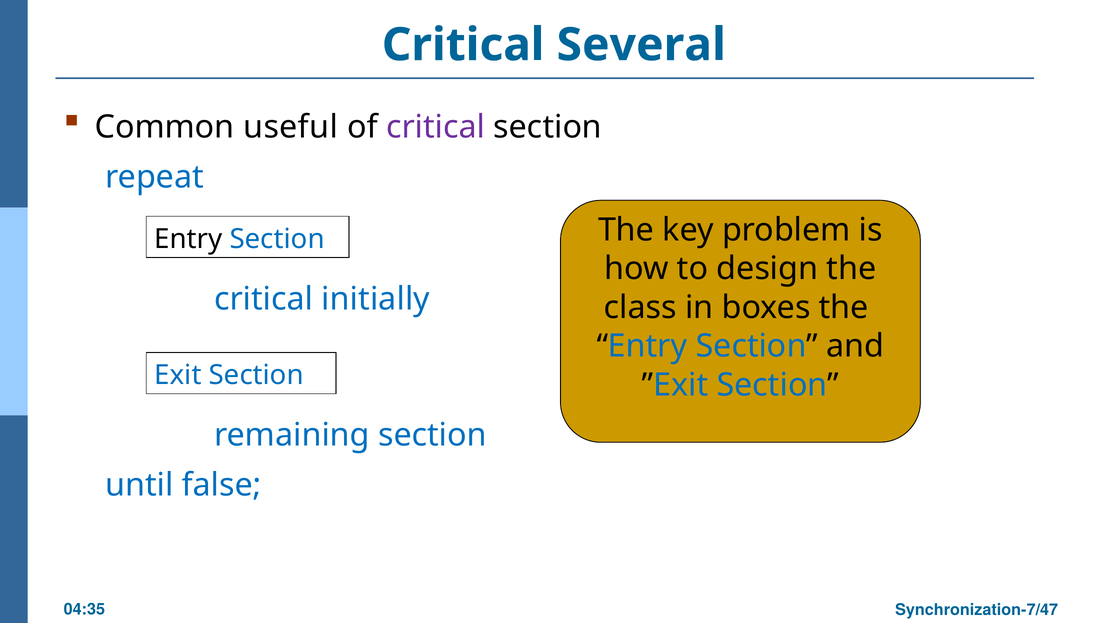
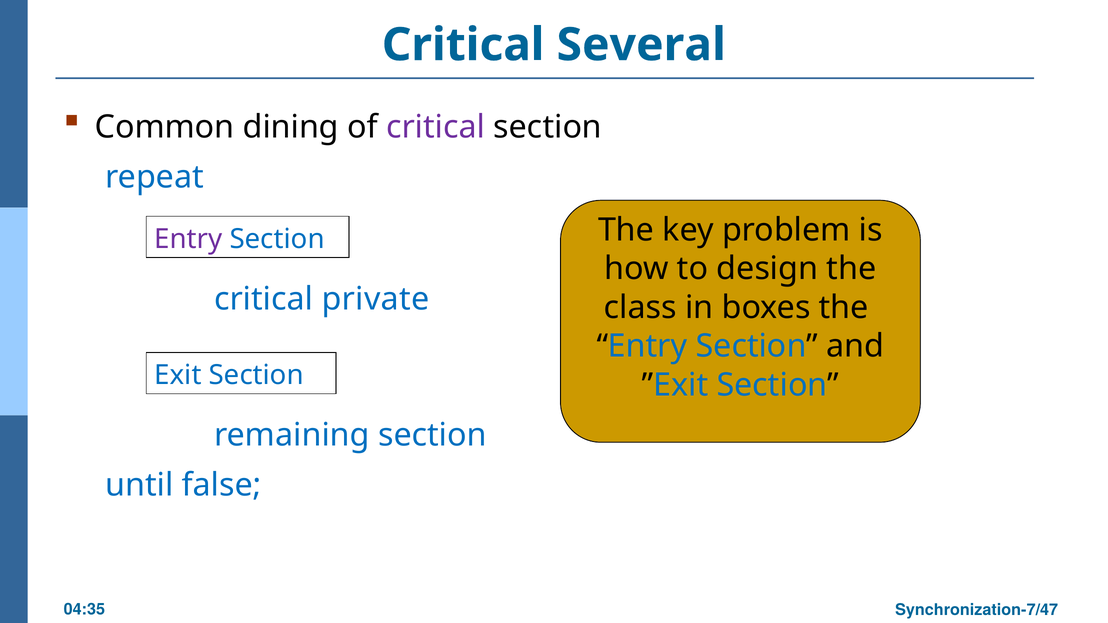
useful: useful -> dining
Entry at (188, 239) colour: black -> purple
initially: initially -> private
